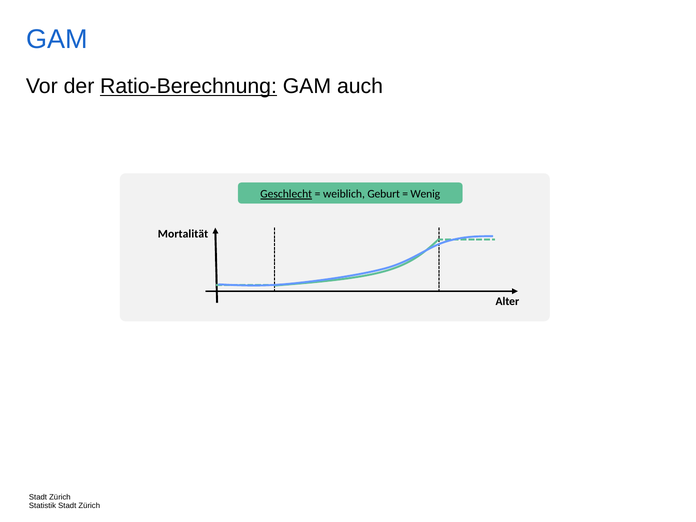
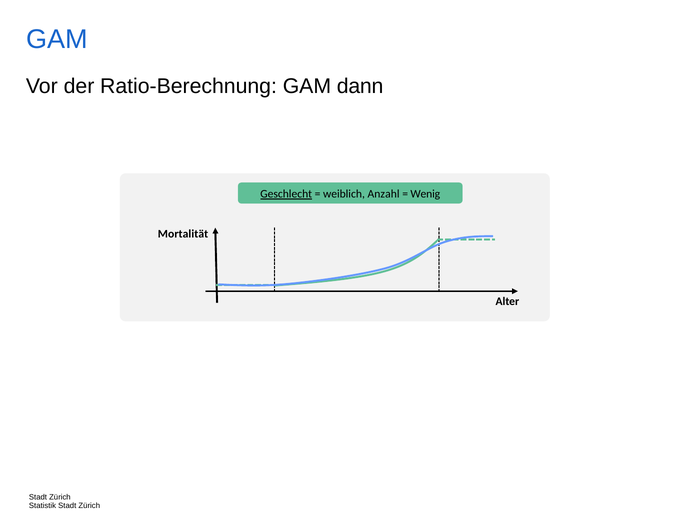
Ratio-Berechnung underline: present -> none
auch: auch -> dann
Geburt: Geburt -> Anzahl
